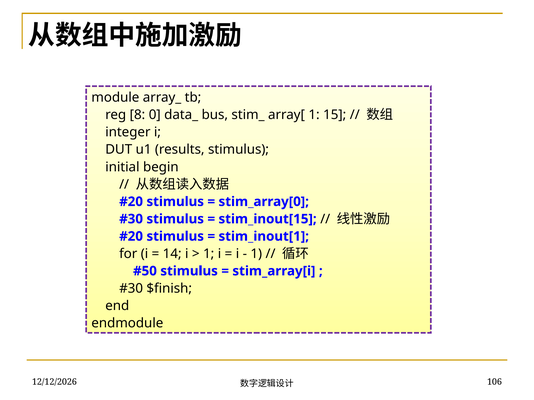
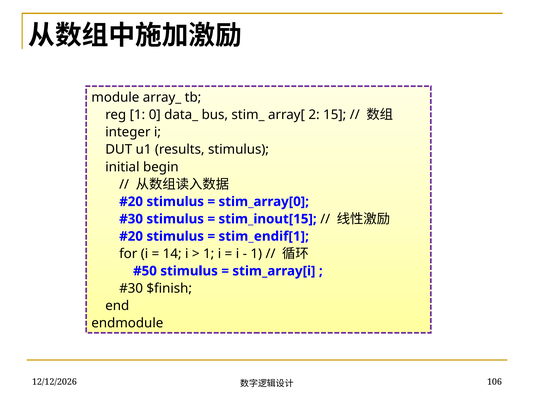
reg 8: 8 -> 1
array[ 1: 1 -> 2
stim_inout[1: stim_inout[1 -> stim_endif[1
